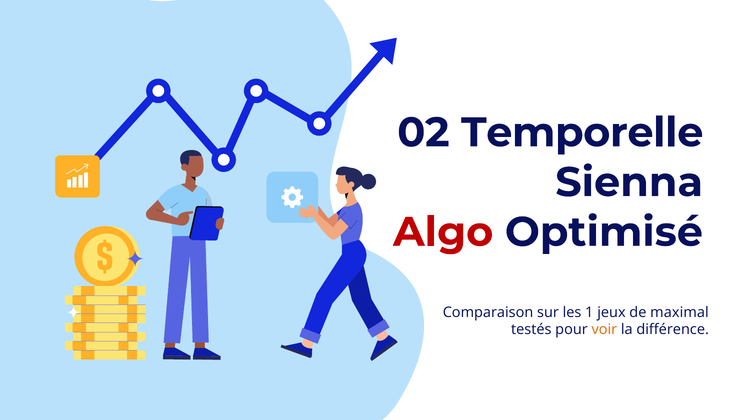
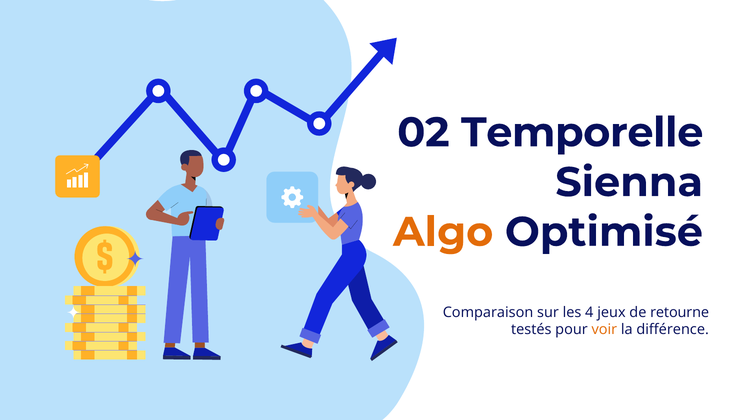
Algo colour: red -> orange
1: 1 -> 4
maximal: maximal -> retourne
